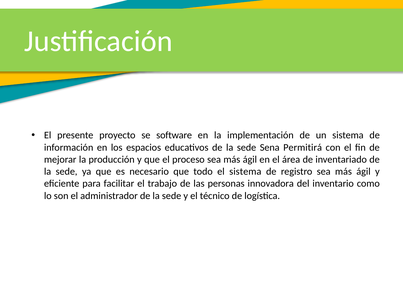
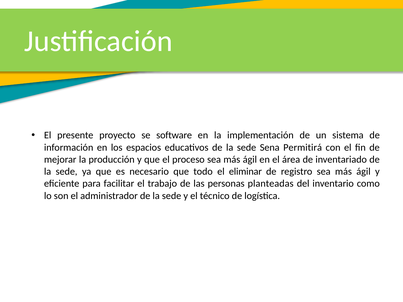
el sistema: sistema -> eliminar
innovadora: innovadora -> planteadas
